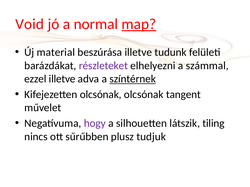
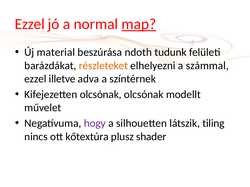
Void at (30, 24): Void -> Ezzel
beszúrása illetve: illetve -> ndoth
részleteket colour: purple -> orange
színtérnek underline: present -> none
tangent: tangent -> modellt
sűrűbben: sűrűbben -> kőtextúra
tudjuk: tudjuk -> shader
